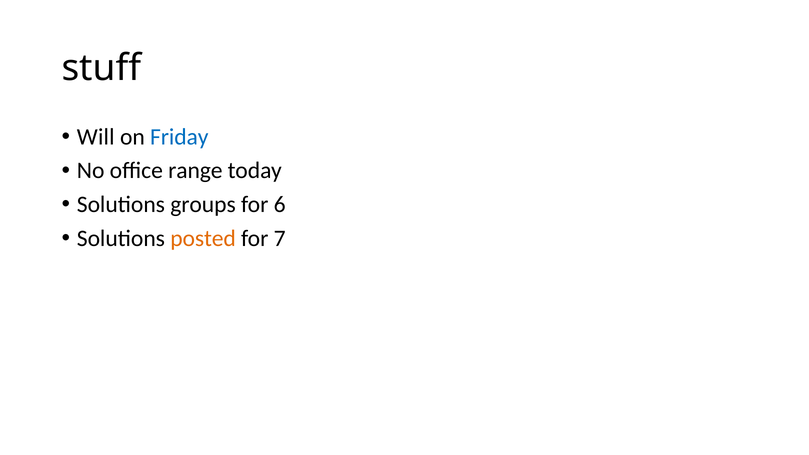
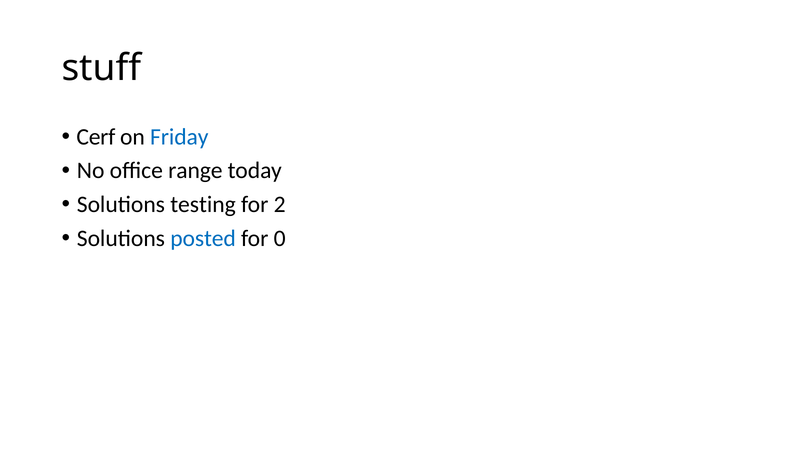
Will: Will -> Cerf
groups: groups -> testing
6: 6 -> 2
posted colour: orange -> blue
7: 7 -> 0
